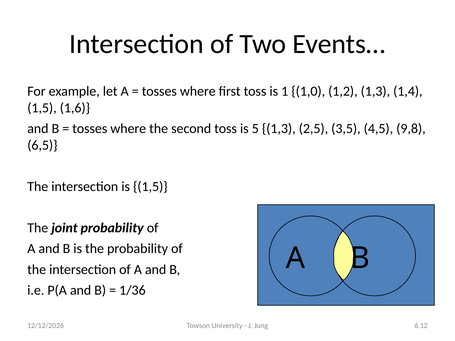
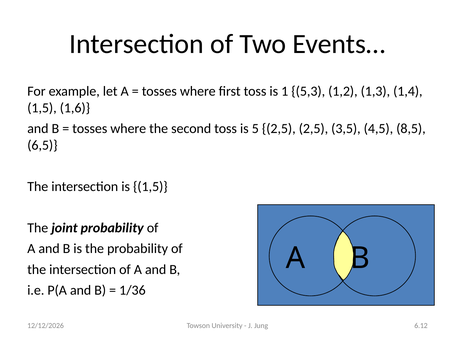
1,0: 1,0 -> 5,3
5 1,3: 1,3 -> 2,5
9,8: 9,8 -> 8,5
